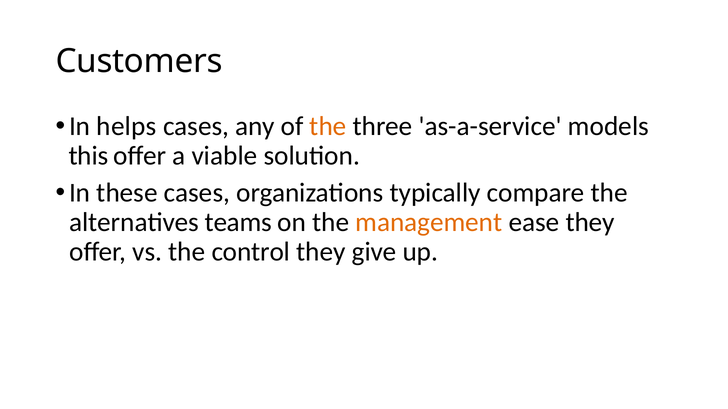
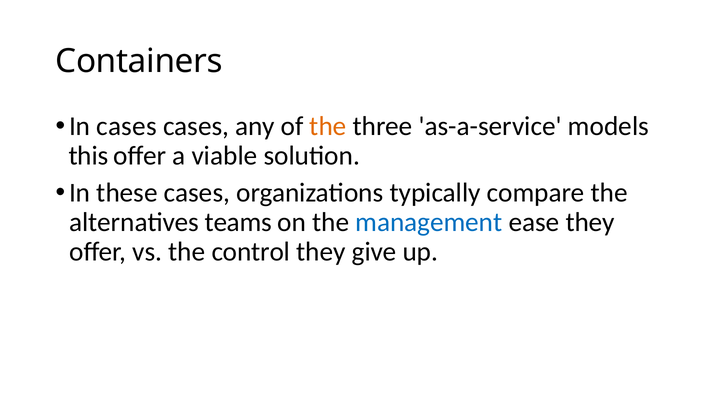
Customers: Customers -> Containers
In helps: helps -> cases
management colour: orange -> blue
